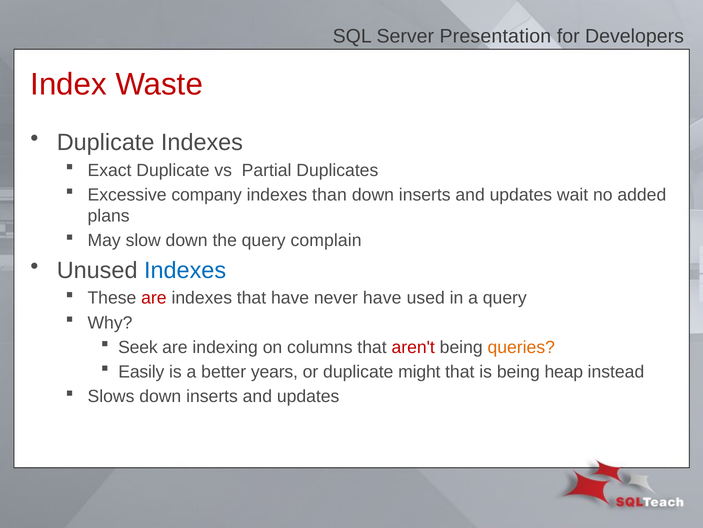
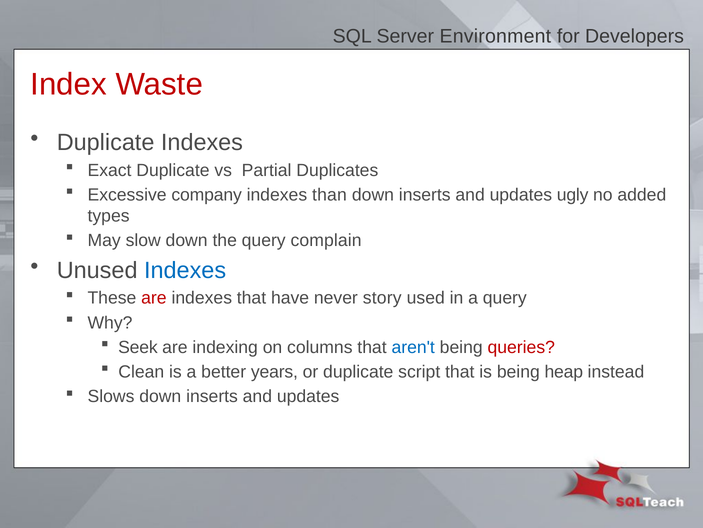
Presentation: Presentation -> Environment
wait: wait -> ugly
plans: plans -> types
never have: have -> story
aren't colour: red -> blue
queries colour: orange -> red
Easily: Easily -> Clean
might: might -> script
